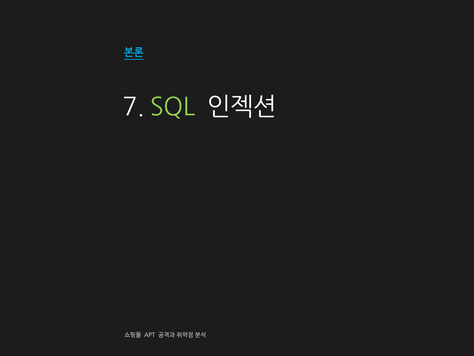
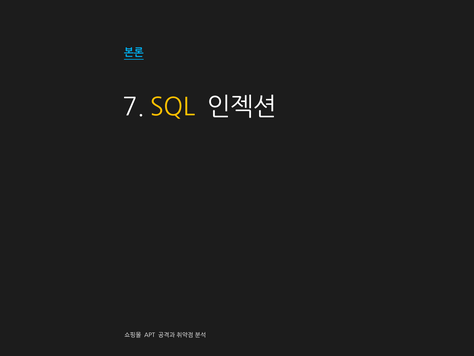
SQL colour: light green -> yellow
